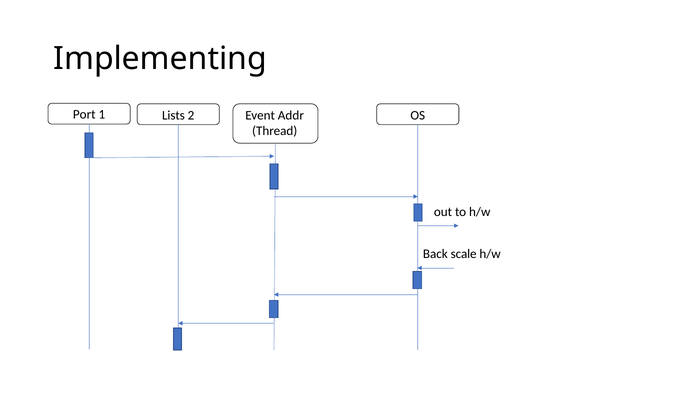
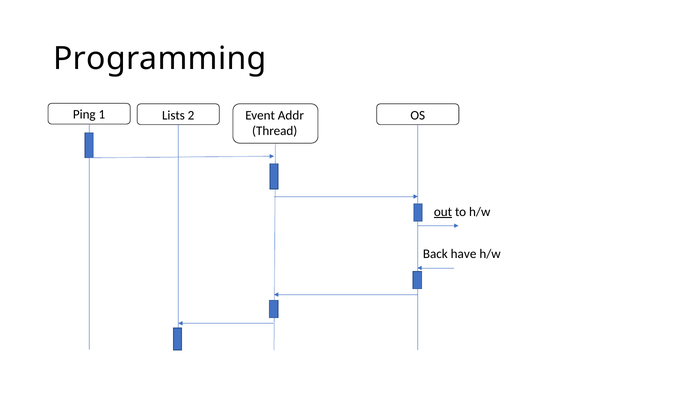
Implementing: Implementing -> Programming
Port: Port -> Ping
out underline: none -> present
scale: scale -> have
